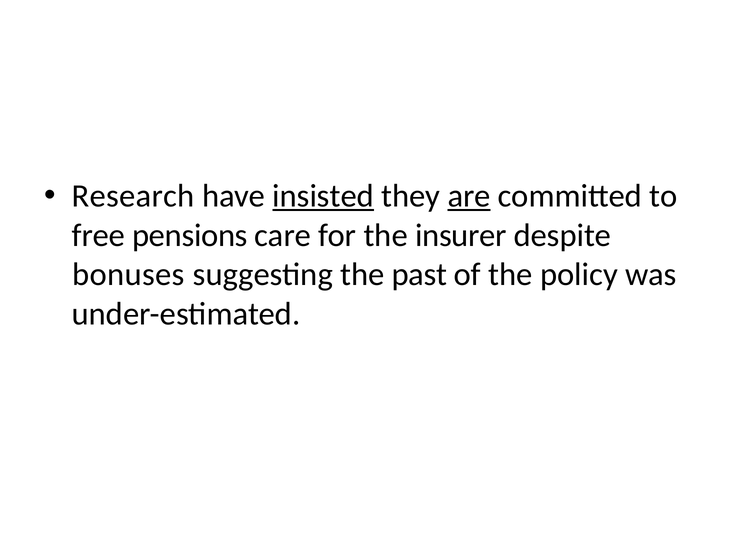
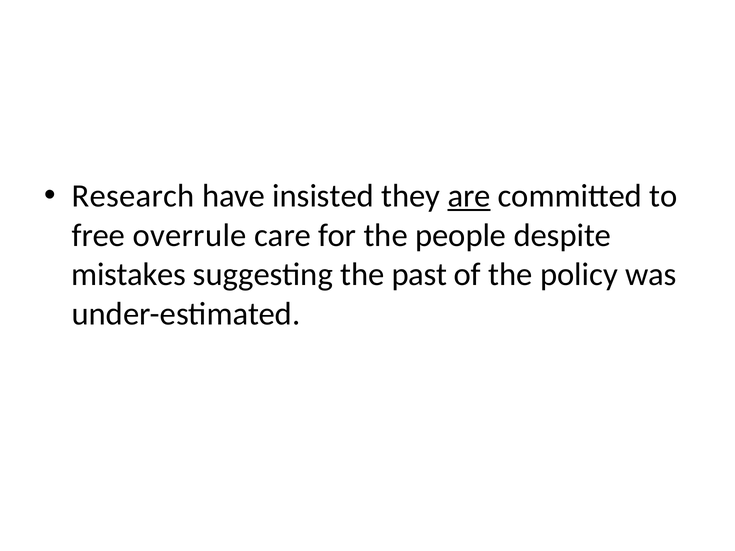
insisted underline: present -> none
pensions: pensions -> overrule
insurer: insurer -> people
bonuses: bonuses -> mistakes
